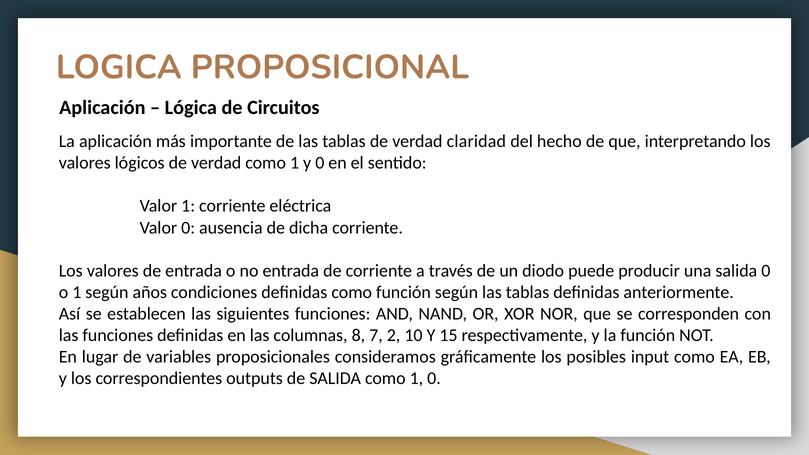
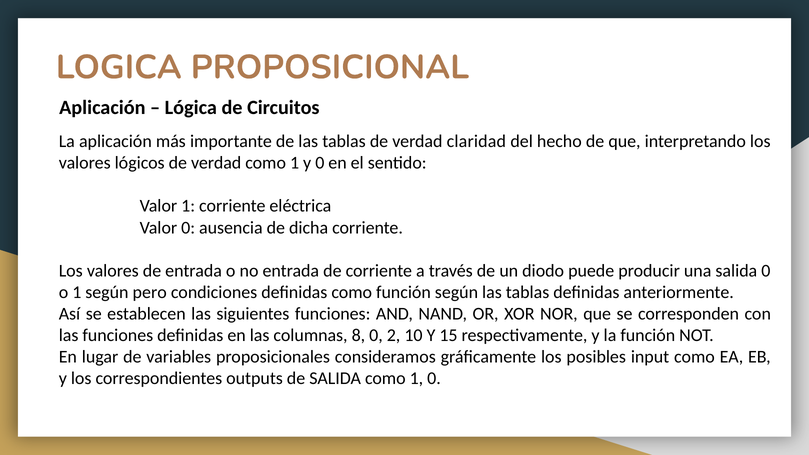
años: años -> pero
8 7: 7 -> 0
